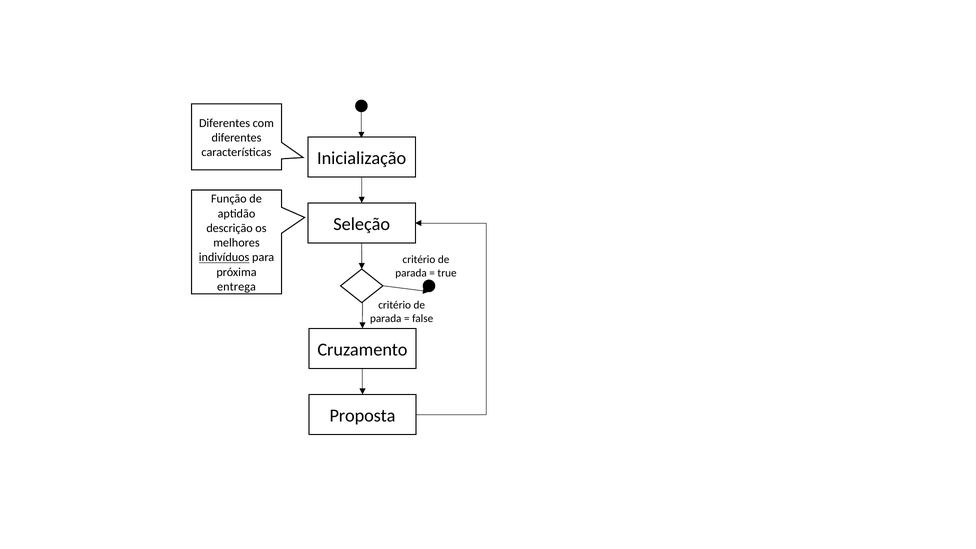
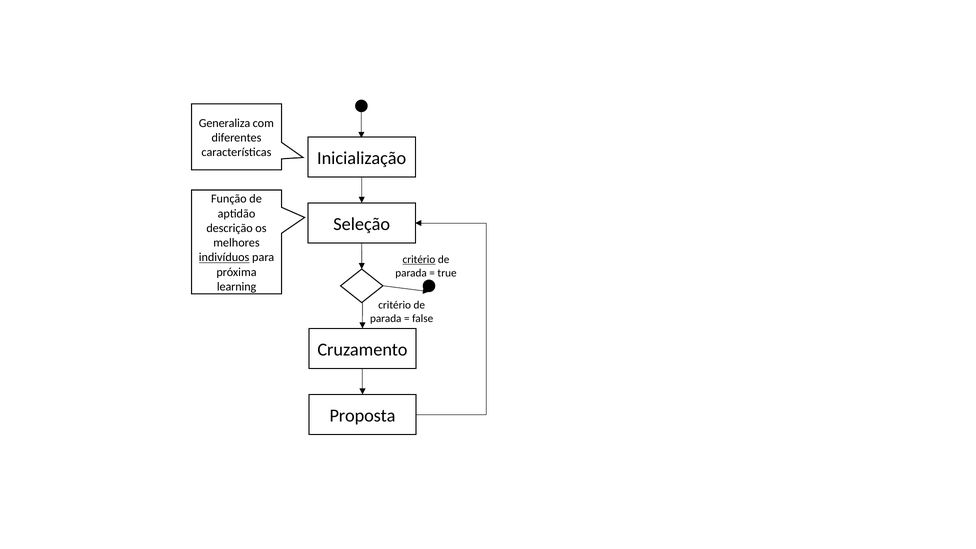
Diferentes at (225, 123): Diferentes -> Generaliza
critério at (419, 260) underline: none -> present
entrega: entrega -> learning
